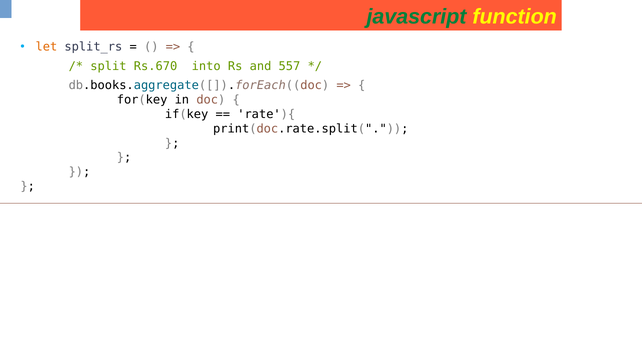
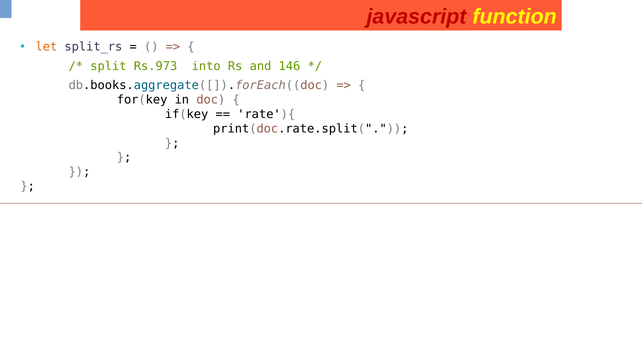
javascript colour: green -> red
Rs.670: Rs.670 -> Rs.973
557: 557 -> 146
